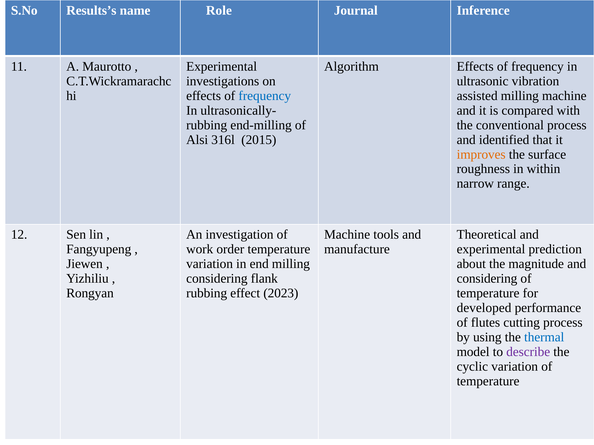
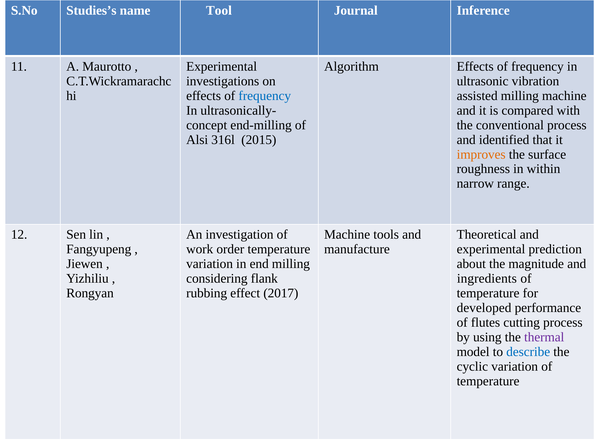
Results’s: Results’s -> Studies’s
Role: Role -> Tool
rubbing at (207, 125): rubbing -> concept
considering at (487, 279): considering -> ingredients
2023: 2023 -> 2017
thermal colour: blue -> purple
describe colour: purple -> blue
